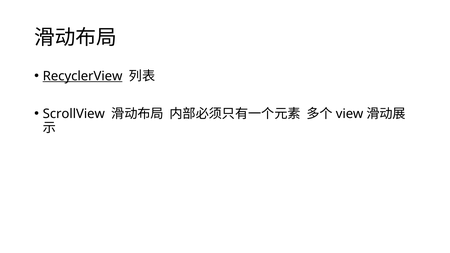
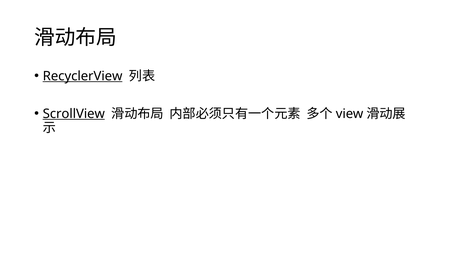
ScrollView underline: none -> present
